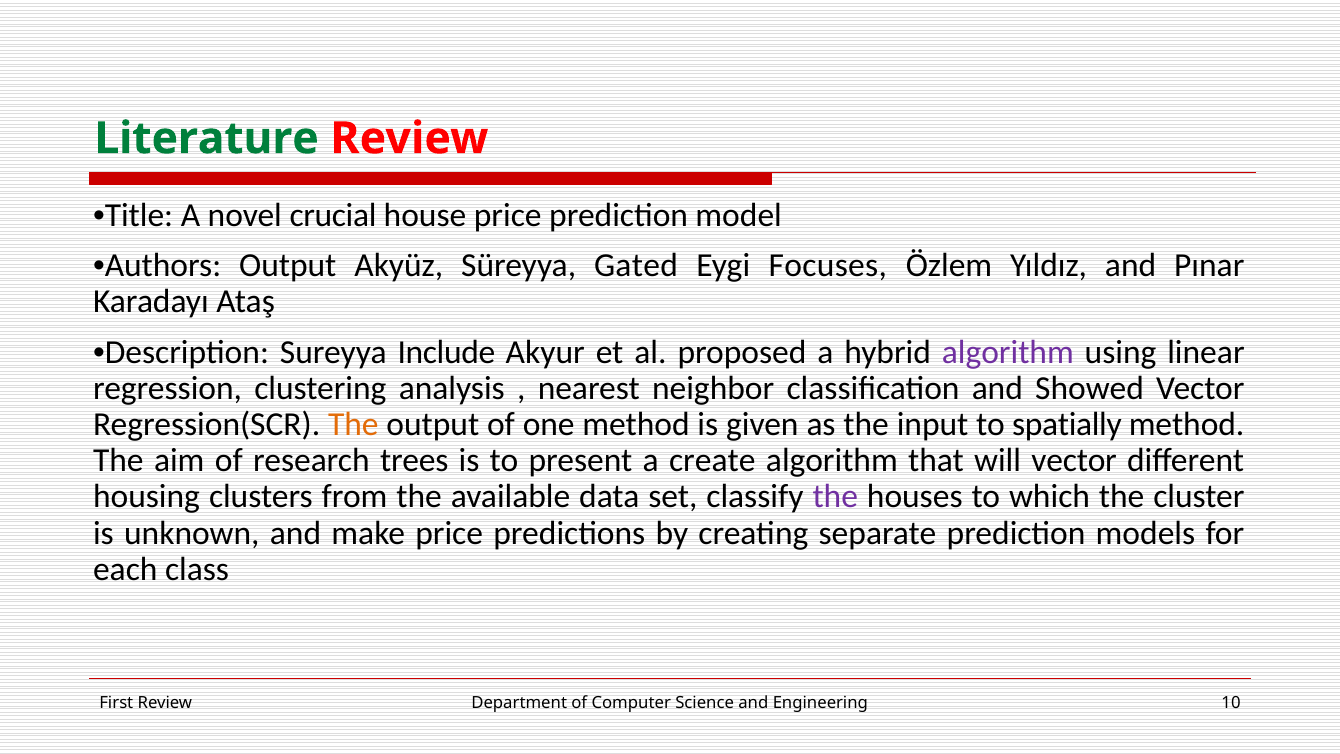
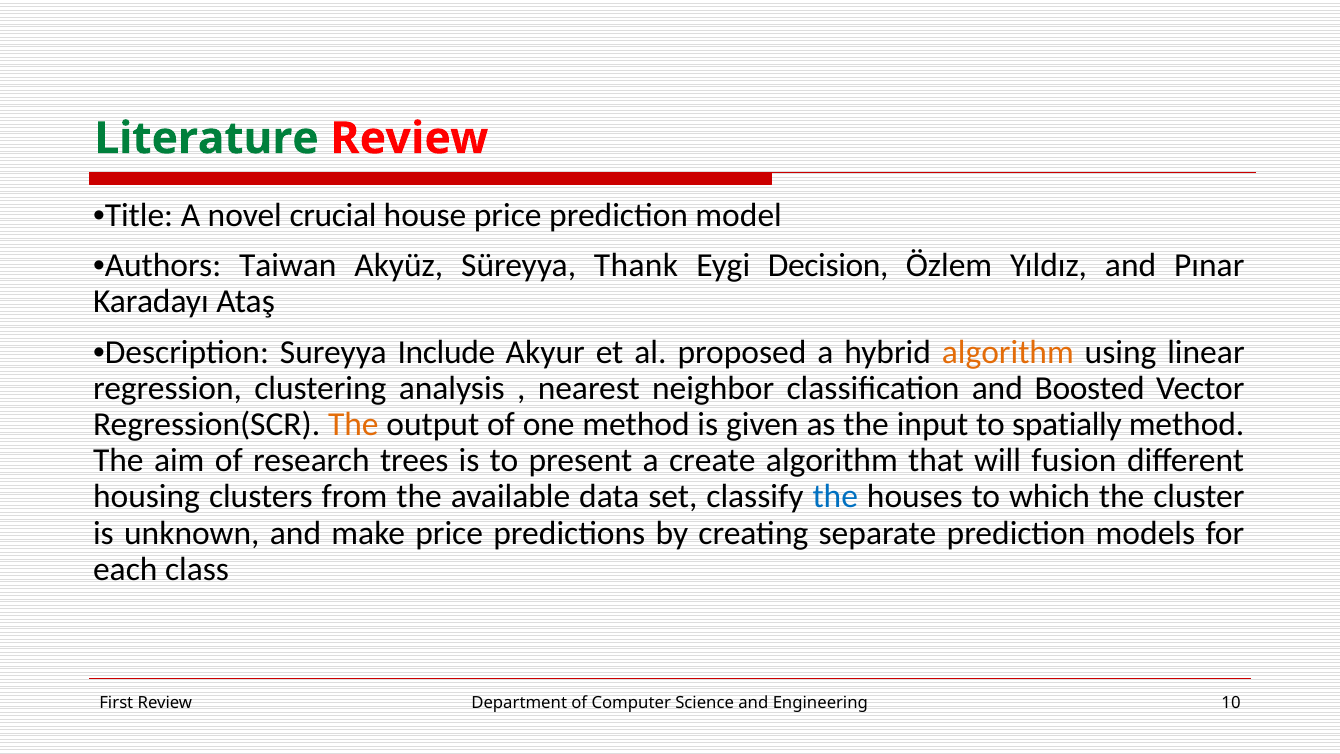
Authors Output: Output -> Taiwan
Gated: Gated -> Thank
Focuses: Focuses -> Decision
algorithm at (1008, 352) colour: purple -> orange
Showed: Showed -> Boosted
will vector: vector -> fusion
the at (835, 497) colour: purple -> blue
